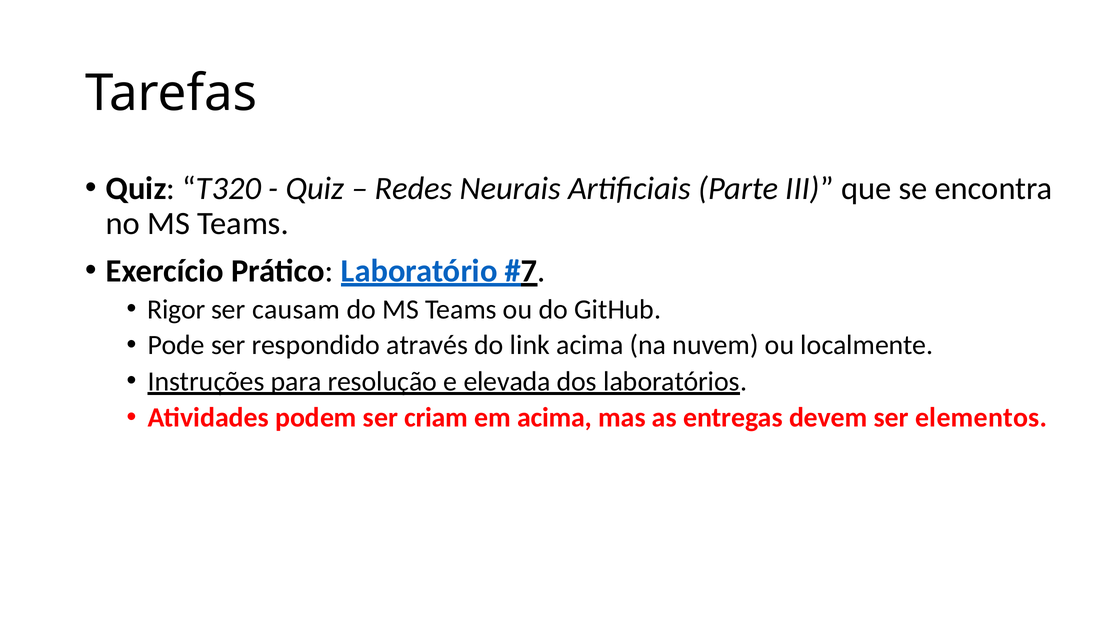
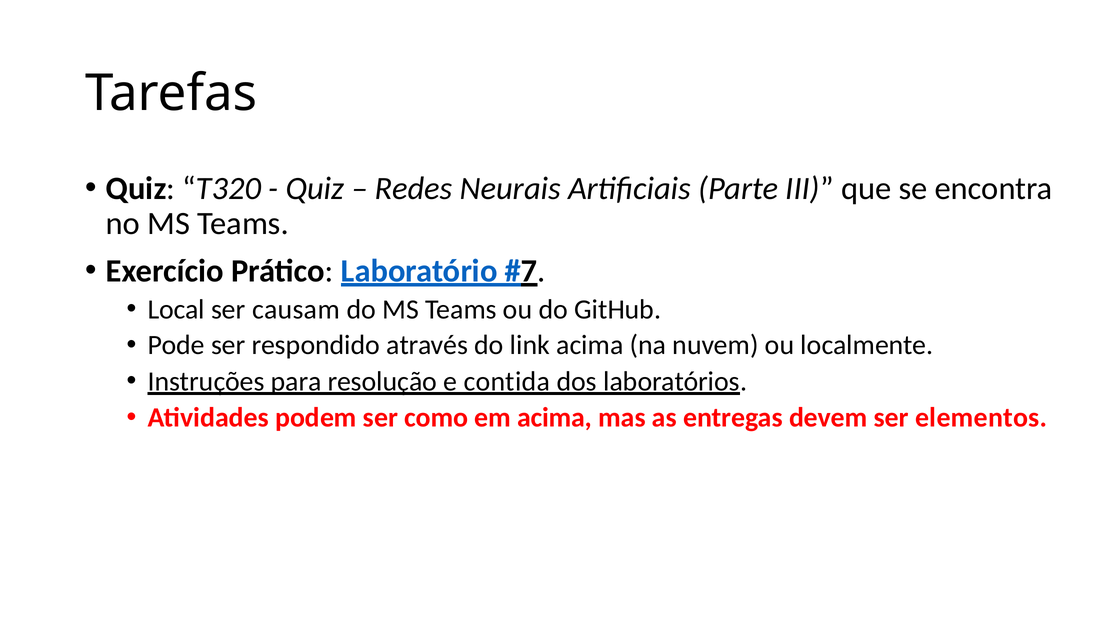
Rigor: Rigor -> Local
elevada: elevada -> contida
criam: criam -> como
